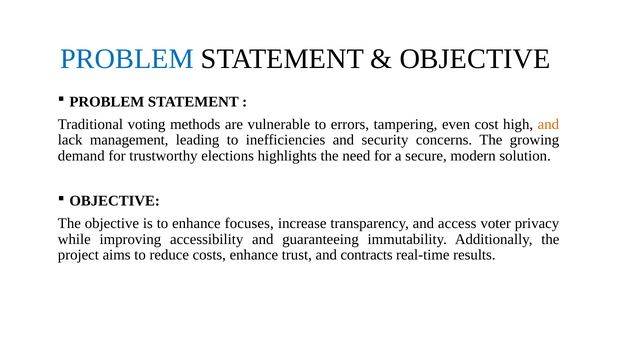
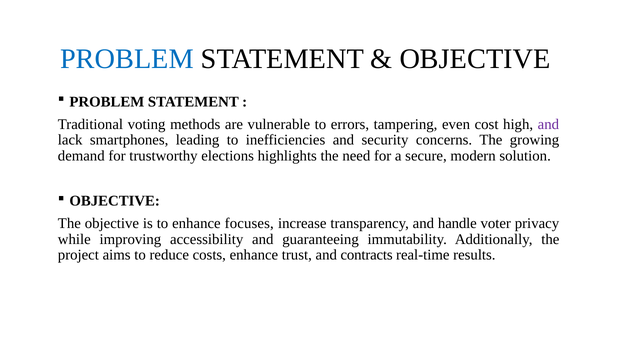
and at (548, 124) colour: orange -> purple
management: management -> smartphones
access: access -> handle
